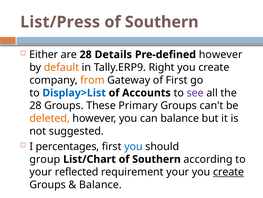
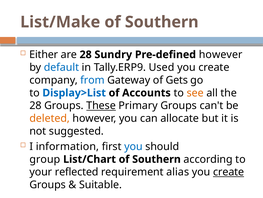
List/Press: List/Press -> List/Make
Details: Details -> Sundry
default colour: orange -> blue
Right: Right -> Used
from colour: orange -> blue
of First: First -> Gets
see colour: purple -> orange
These underline: none -> present
can balance: balance -> allocate
percentages: percentages -> information
requirement your: your -> alias
Balance at (100, 184): Balance -> Suitable
